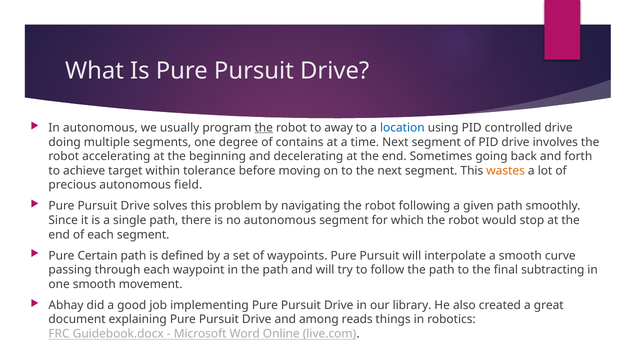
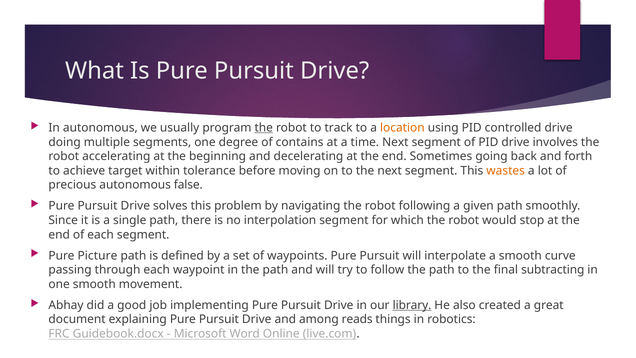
away: away -> track
location colour: blue -> orange
field: field -> false
no autonomous: autonomous -> interpolation
Certain: Certain -> Picture
library underline: none -> present
